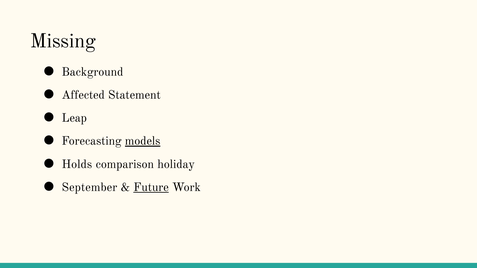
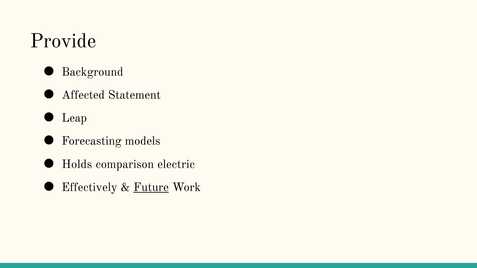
Missing: Missing -> Provide
models underline: present -> none
holiday: holiday -> electric
September: September -> Effectively
